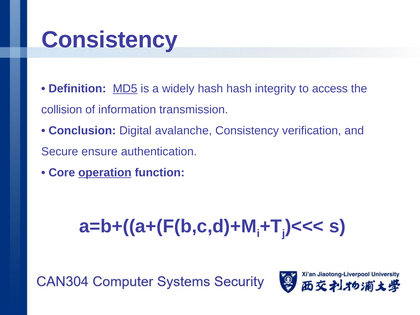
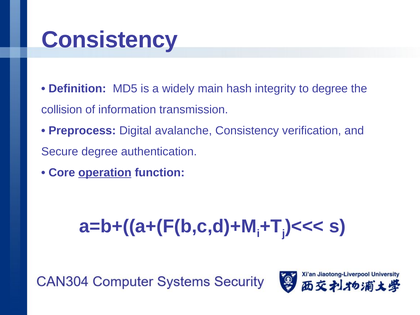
MD5 underline: present -> none
widely hash: hash -> main
to access: access -> degree
Conclusion: Conclusion -> Preprocess
Secure ensure: ensure -> degree
